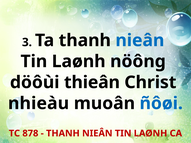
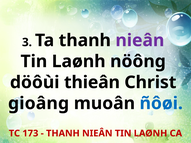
nieân at (140, 40) colour: blue -> purple
nhieàu: nhieàu -> gioâng
878: 878 -> 173
